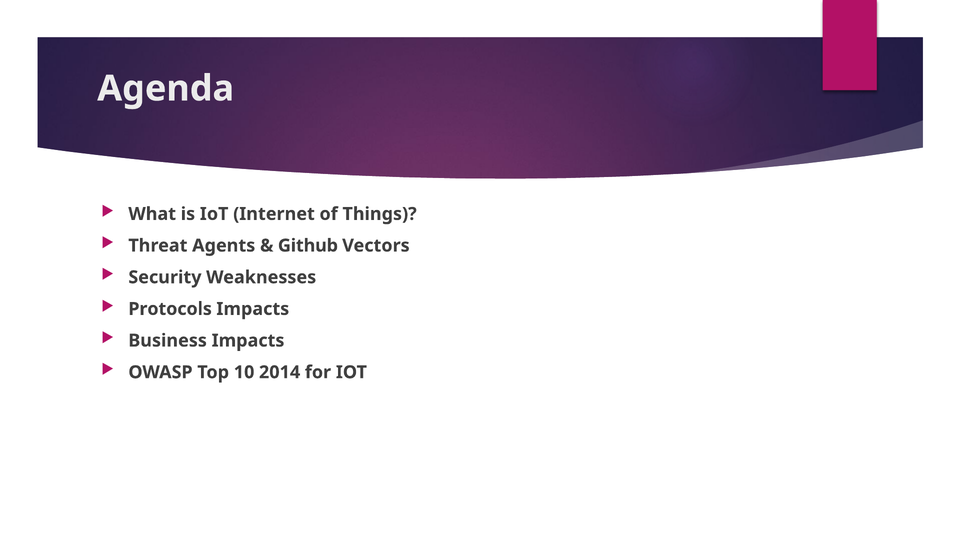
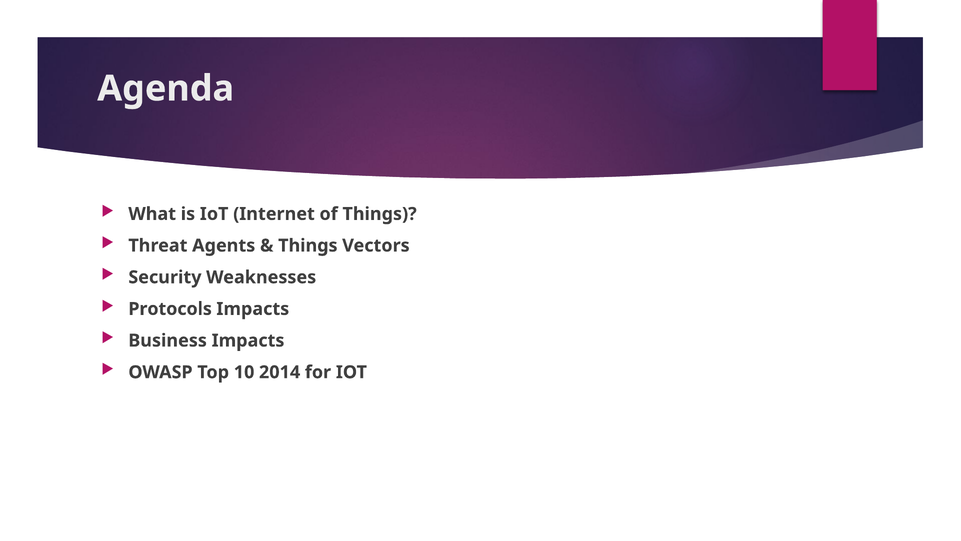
Github at (308, 245): Github -> Things
